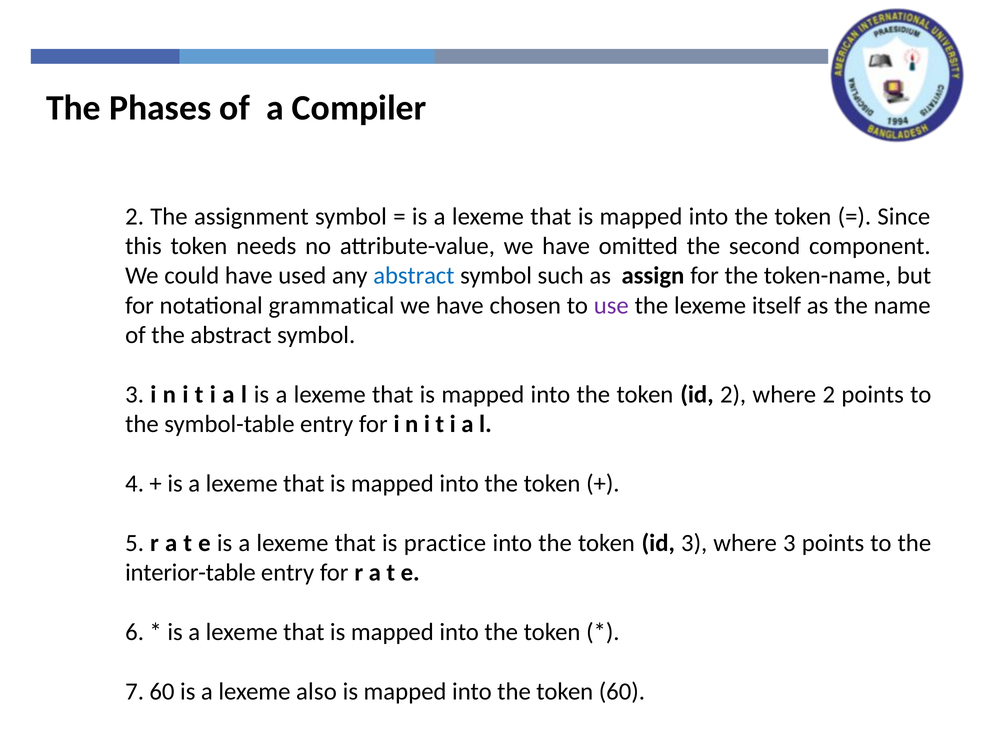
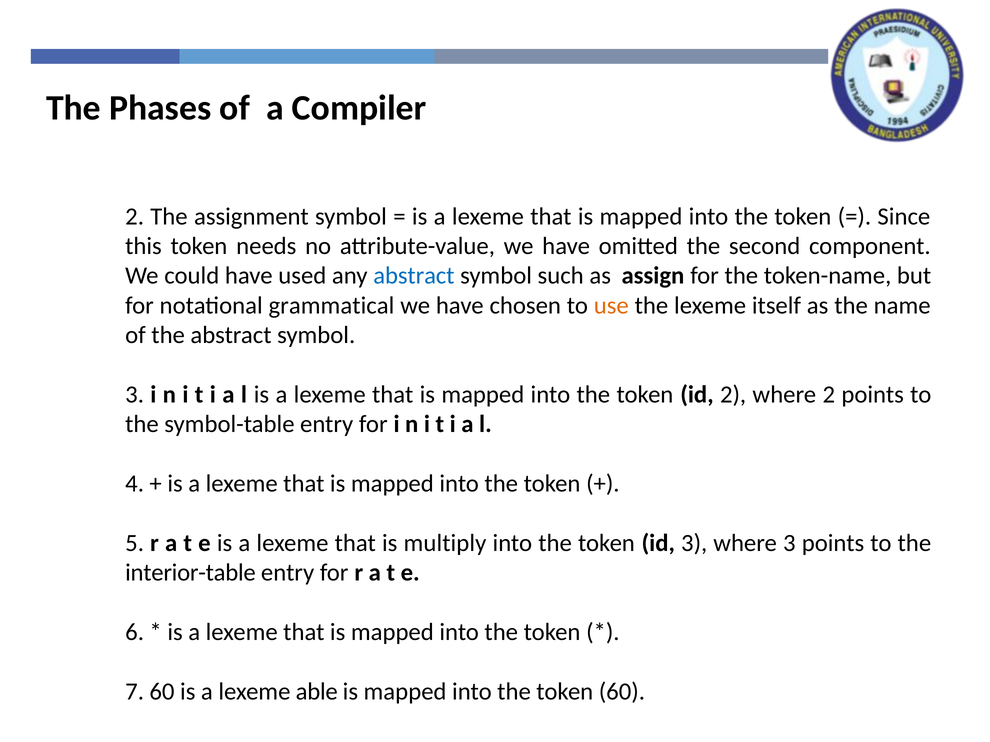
use colour: purple -> orange
practice: practice -> multiply
also: also -> able
